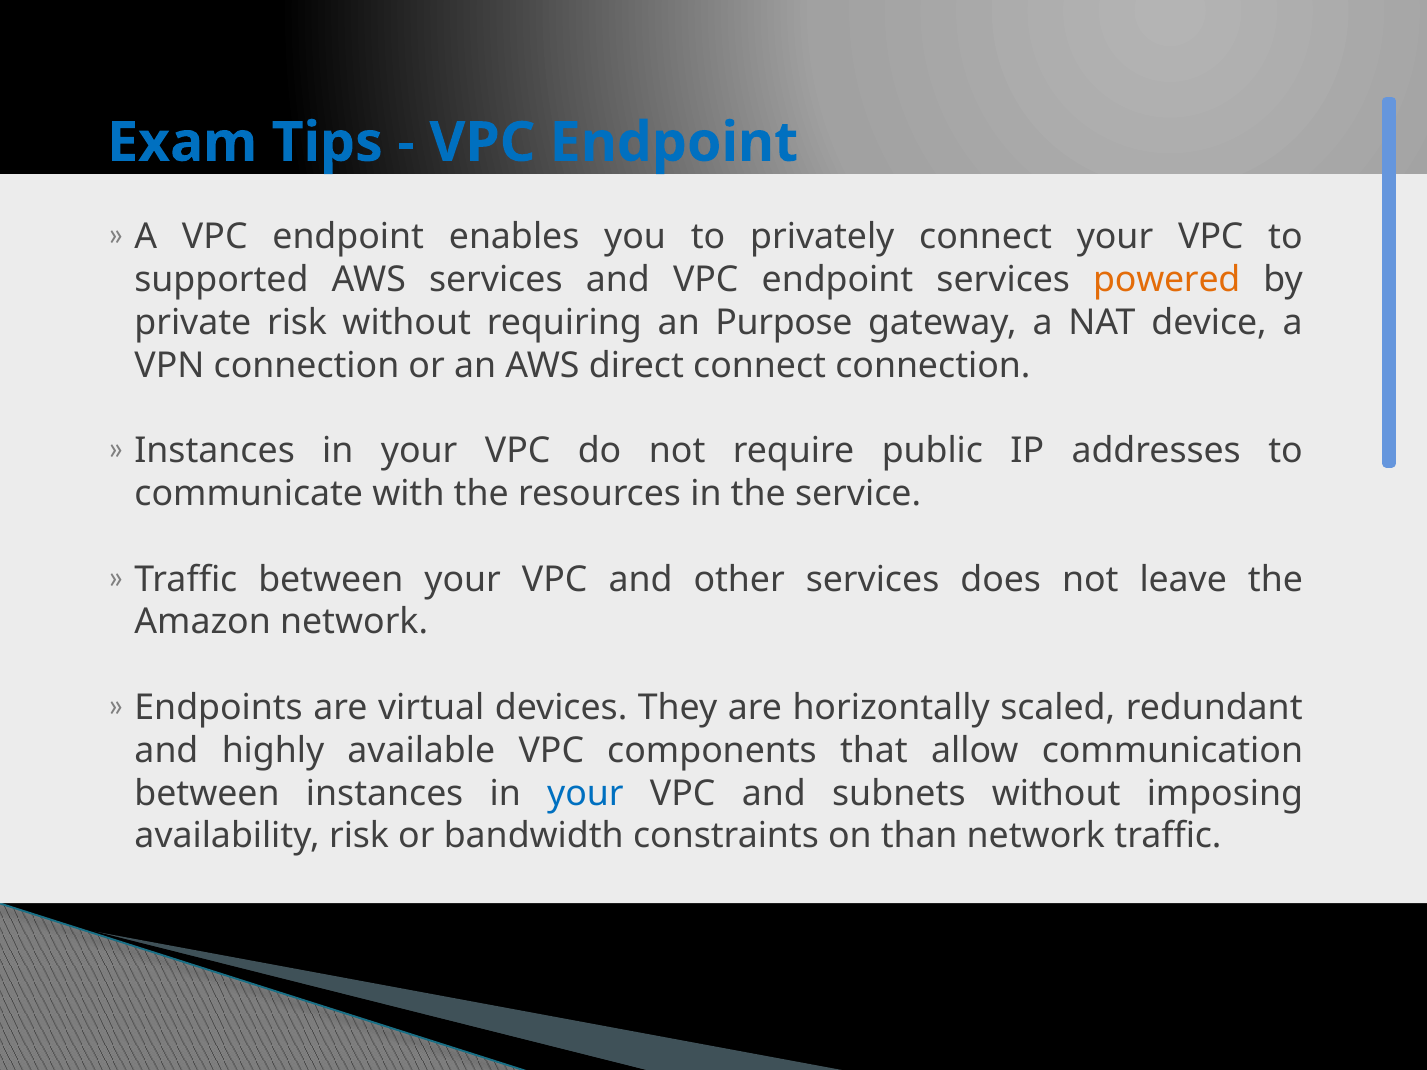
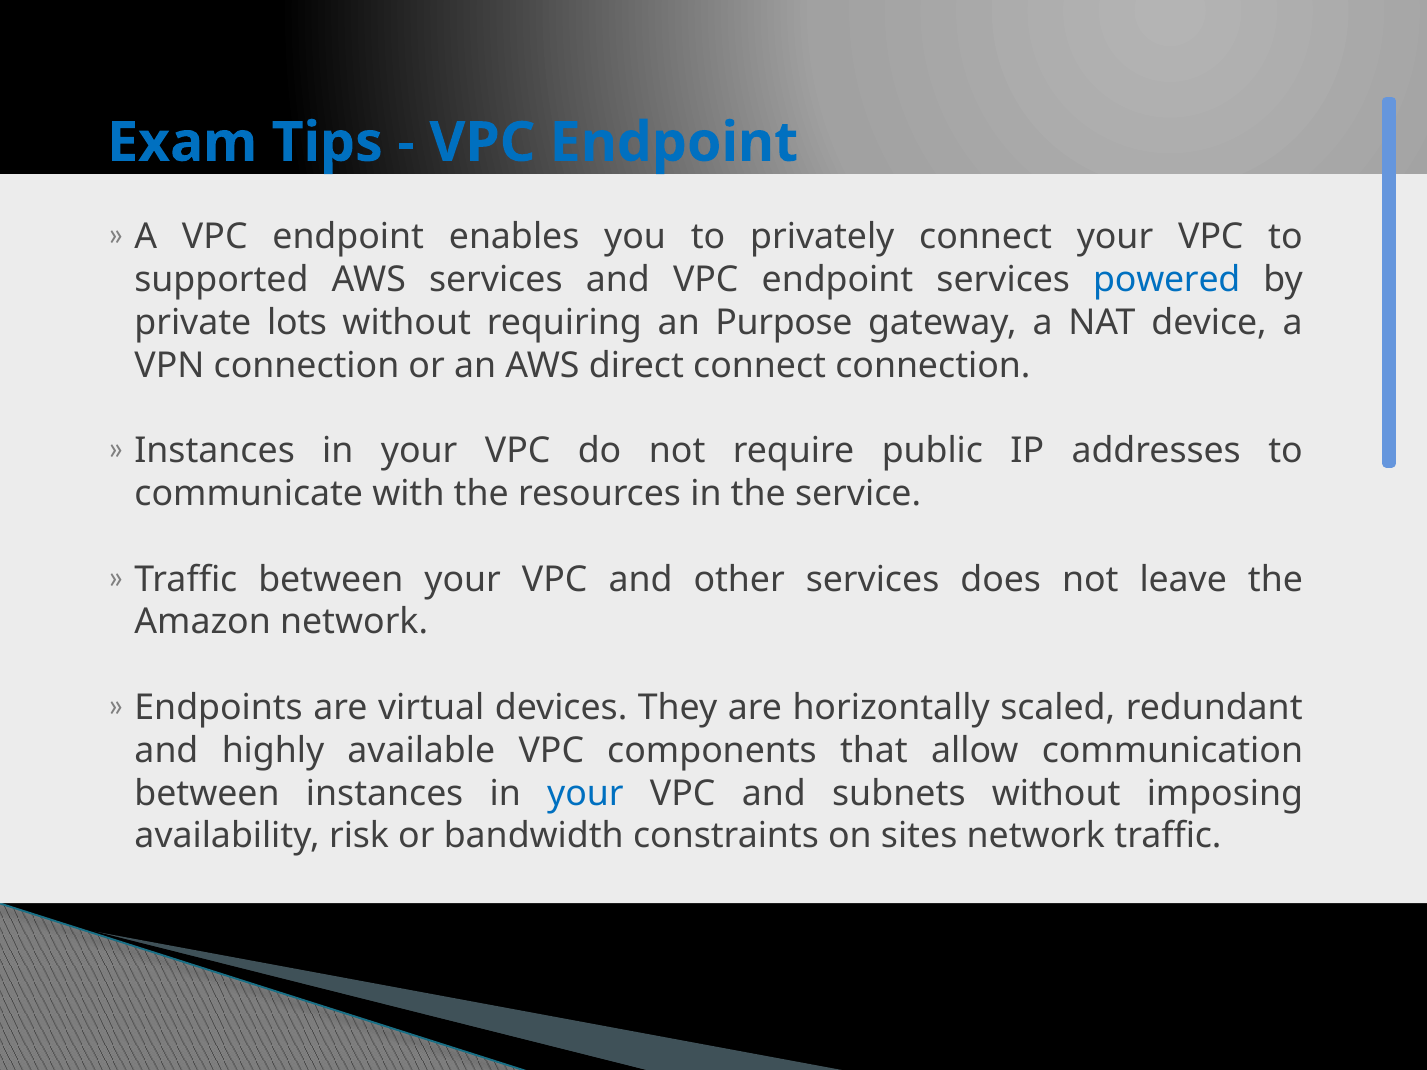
powered colour: orange -> blue
private risk: risk -> lots
than: than -> sites
